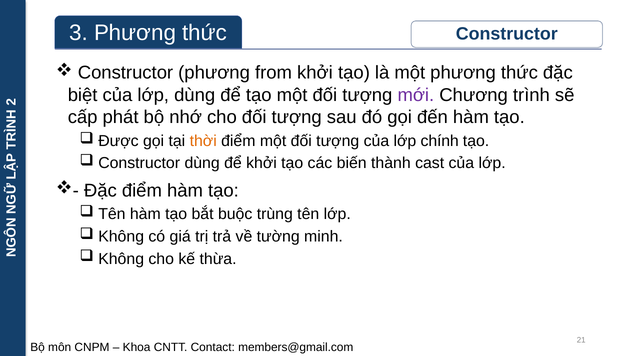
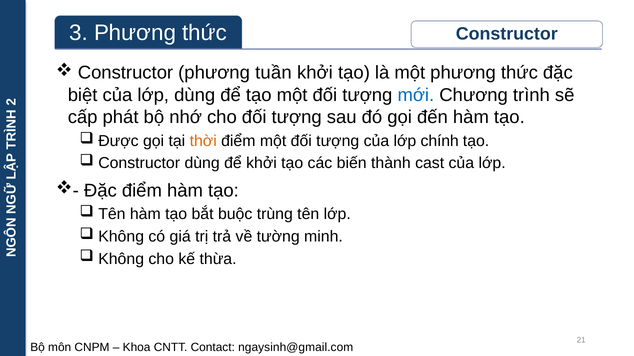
from: from -> tuần
mới colour: purple -> blue
members@gmail.com: members@gmail.com -> ngaysinh@gmail.com
